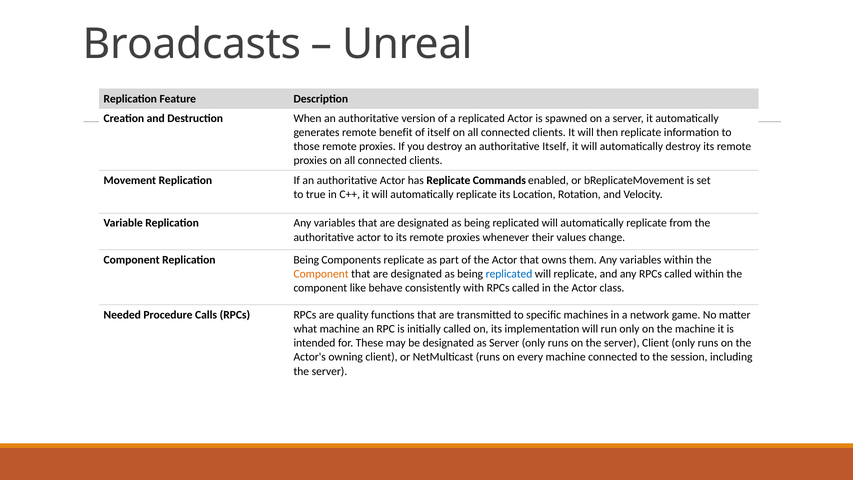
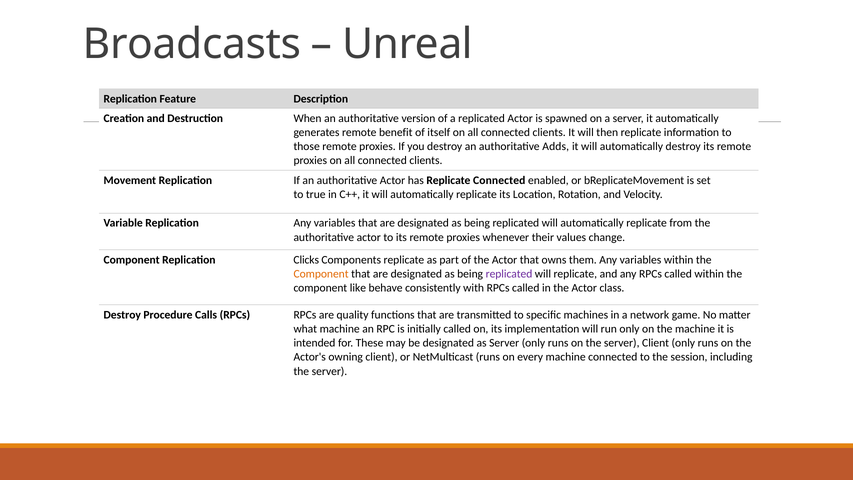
authoritative Itself: Itself -> Adds
Replicate Commands: Commands -> Connected
Replication Being: Being -> Clicks
replicated at (509, 274) colour: blue -> purple
Needed at (122, 315): Needed -> Destroy
